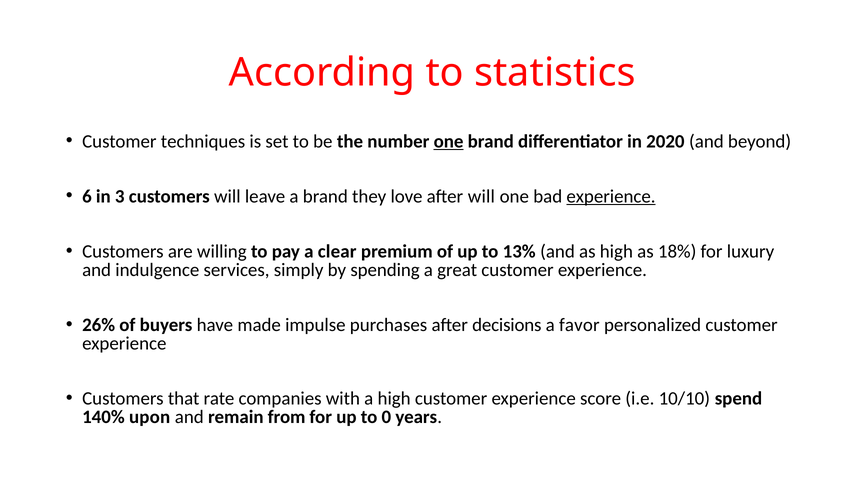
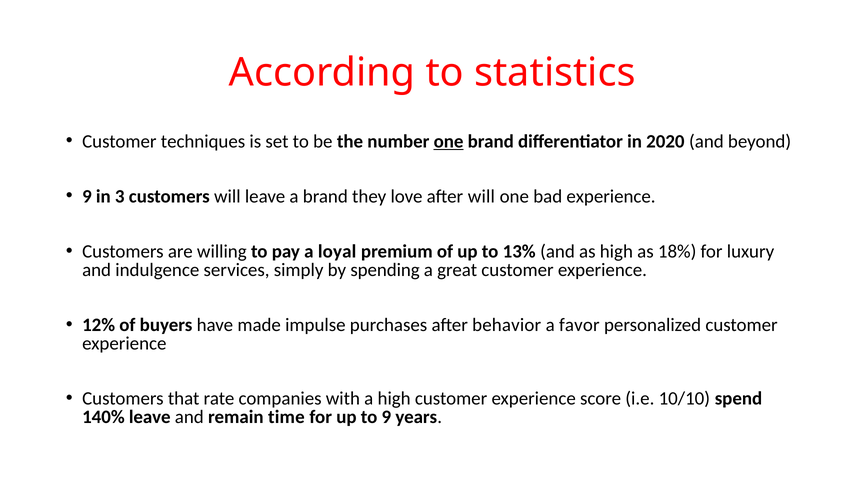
6 at (87, 196): 6 -> 9
experience at (611, 196) underline: present -> none
clear: clear -> loyal
26%: 26% -> 12%
decisions: decisions -> behavior
140% upon: upon -> leave
from: from -> time
to 0: 0 -> 9
